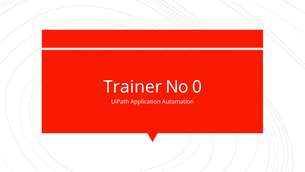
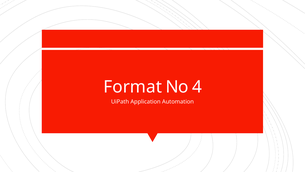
Trainer: Trainer -> Format
0: 0 -> 4
